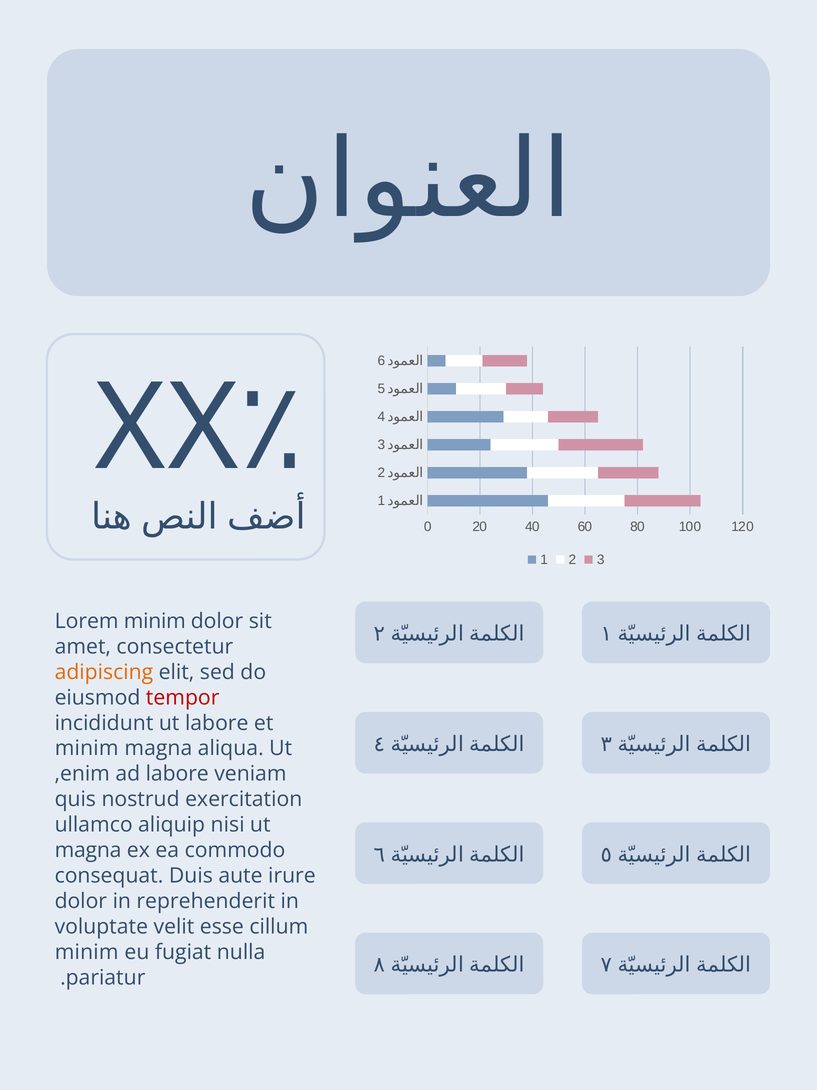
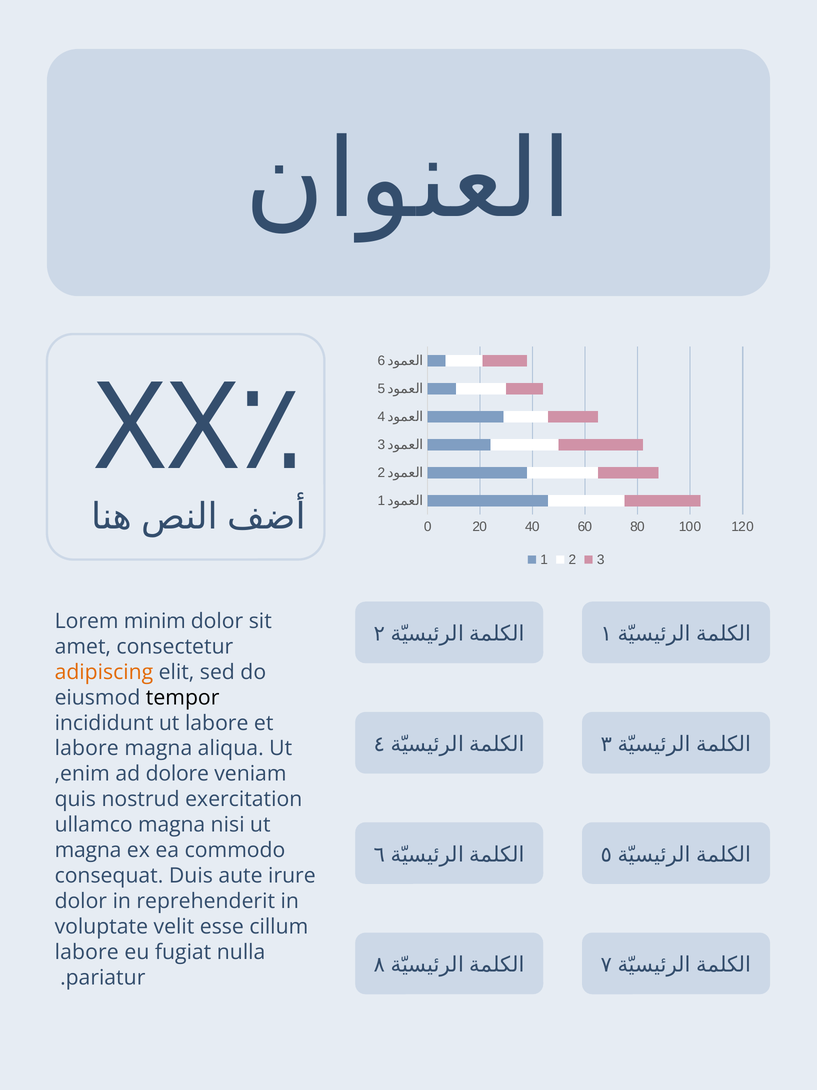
tempor colour: red -> black
minim at (87, 748): minim -> labore
ad labore: labore -> dolore
ullamco aliquip: aliquip -> magna
minim at (87, 951): minim -> labore
